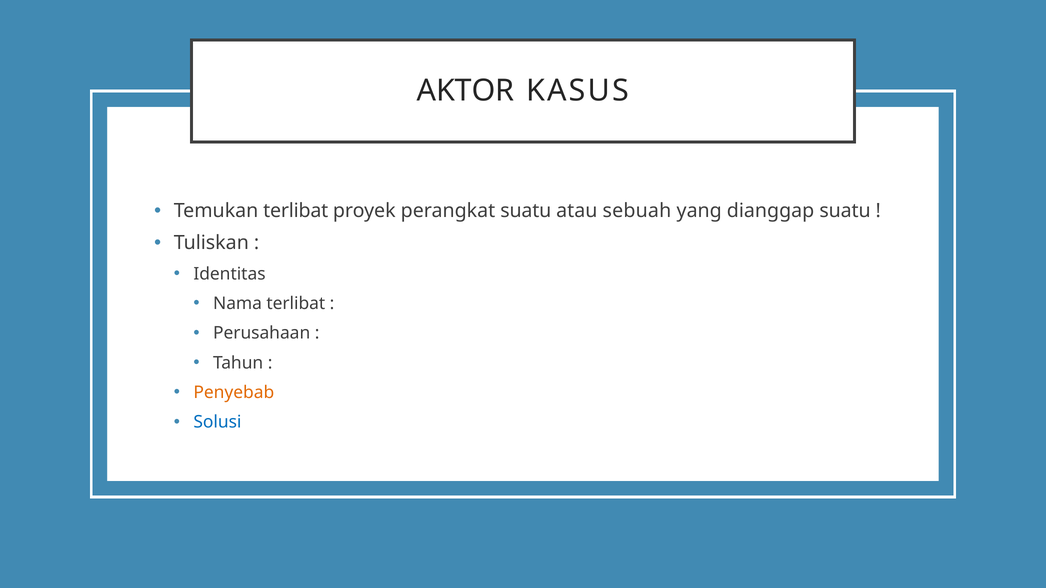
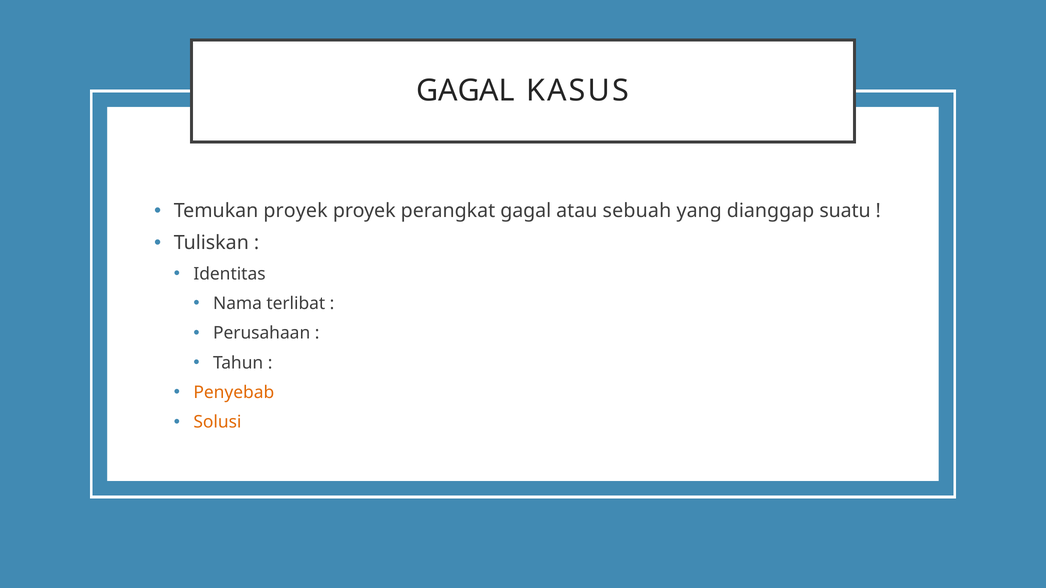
AKTOR at (465, 91): AKTOR -> GAGAL
Temukan terlibat: terlibat -> proyek
perangkat suatu: suatu -> gagal
Solusi colour: blue -> orange
